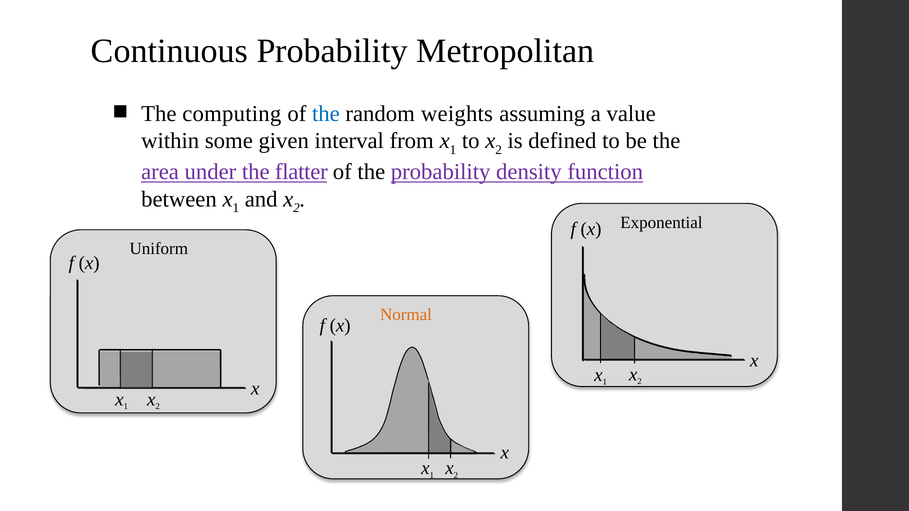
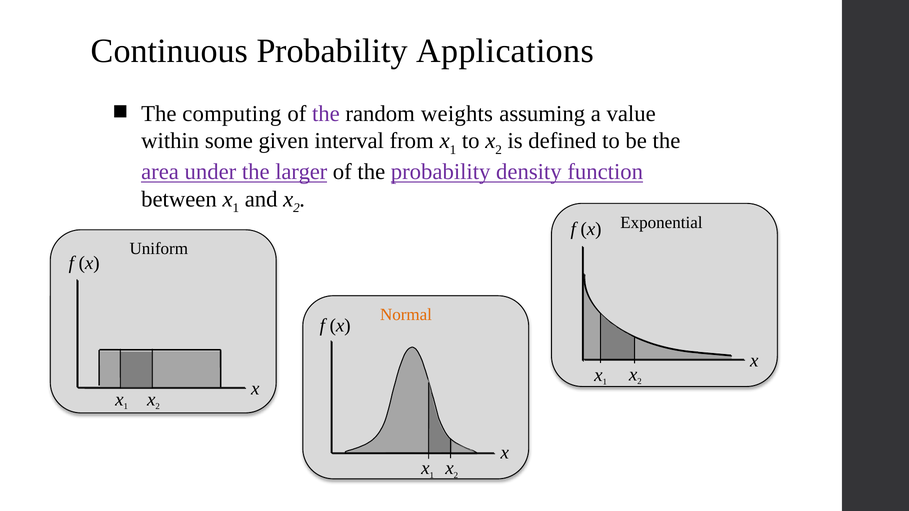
Metropolitan: Metropolitan -> Applications
the at (326, 114) colour: blue -> purple
flatter: flatter -> larger
